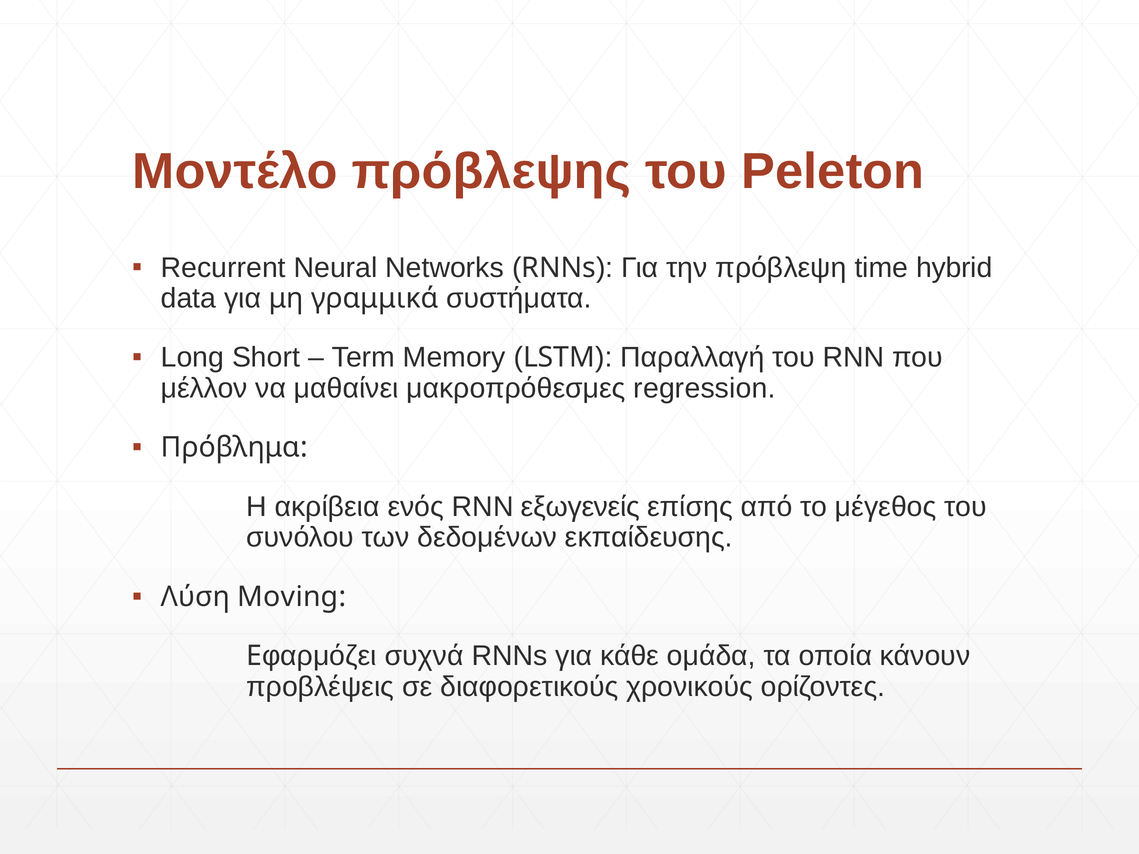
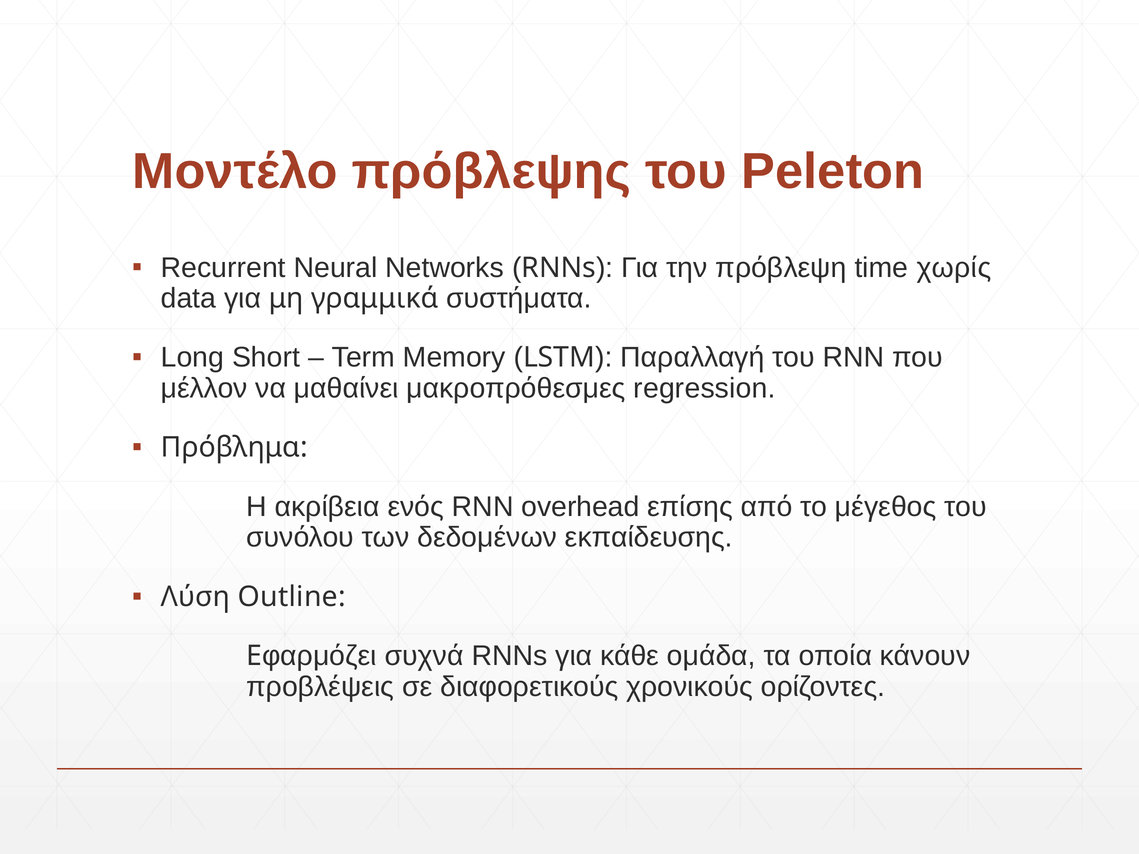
hybrid: hybrid -> χωρίς
εξωγενείς: εξωγενείς -> overhead
Moving: Moving -> Outline
